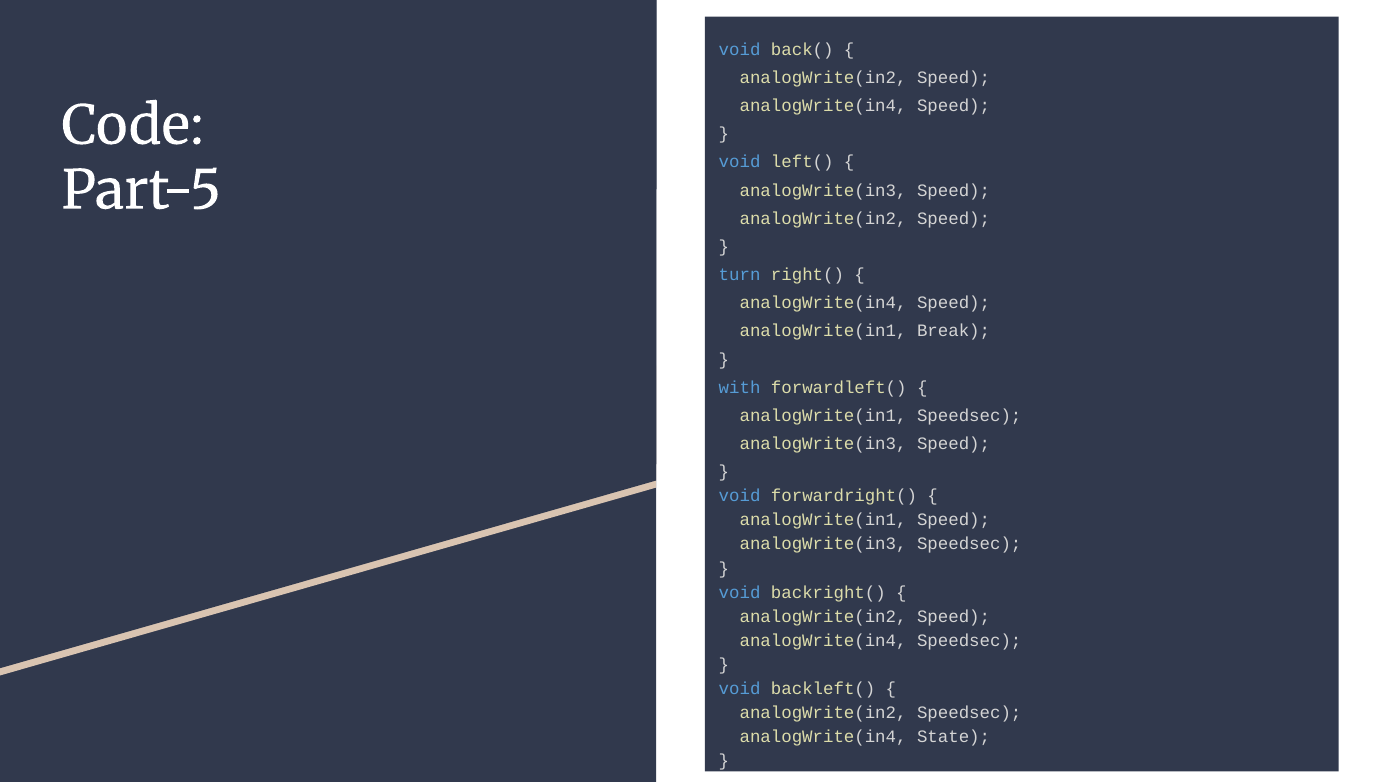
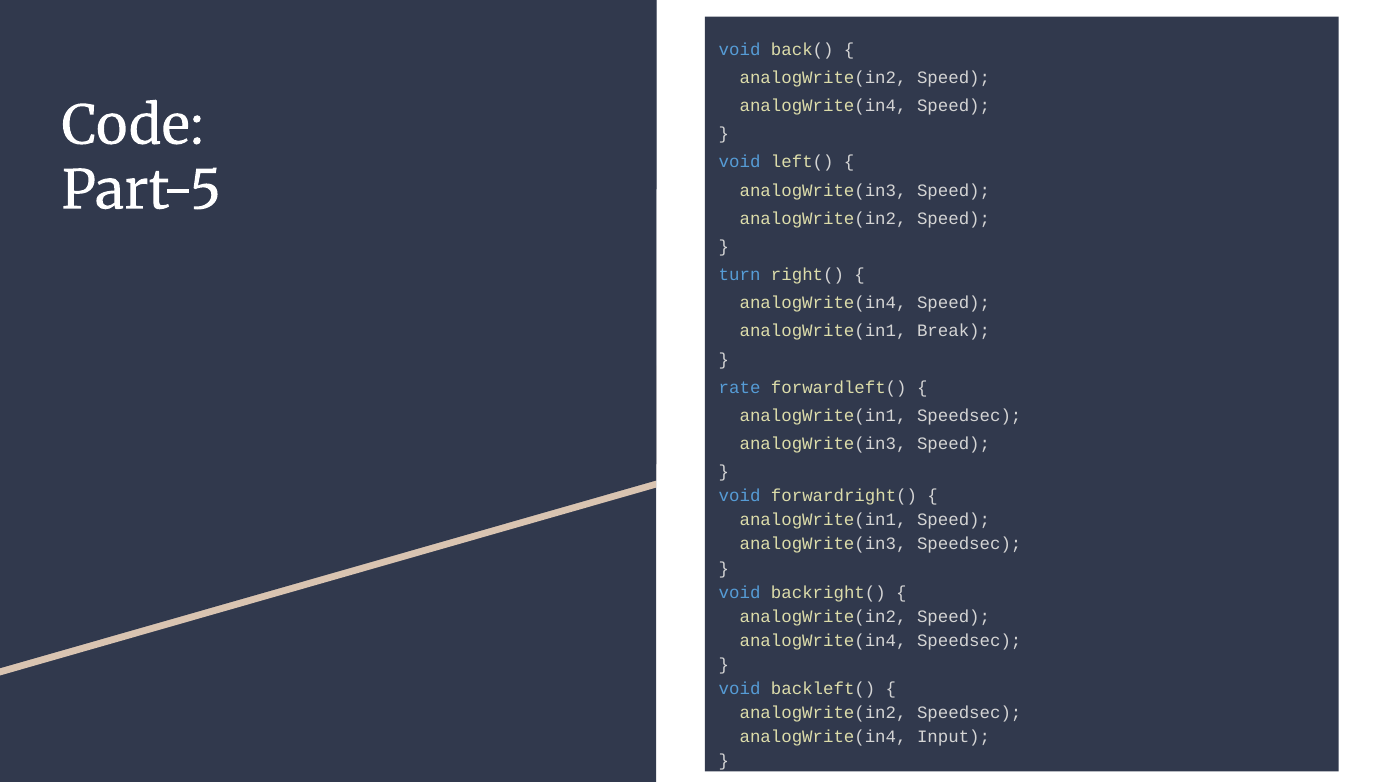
with: with -> rate
State: State -> Input
